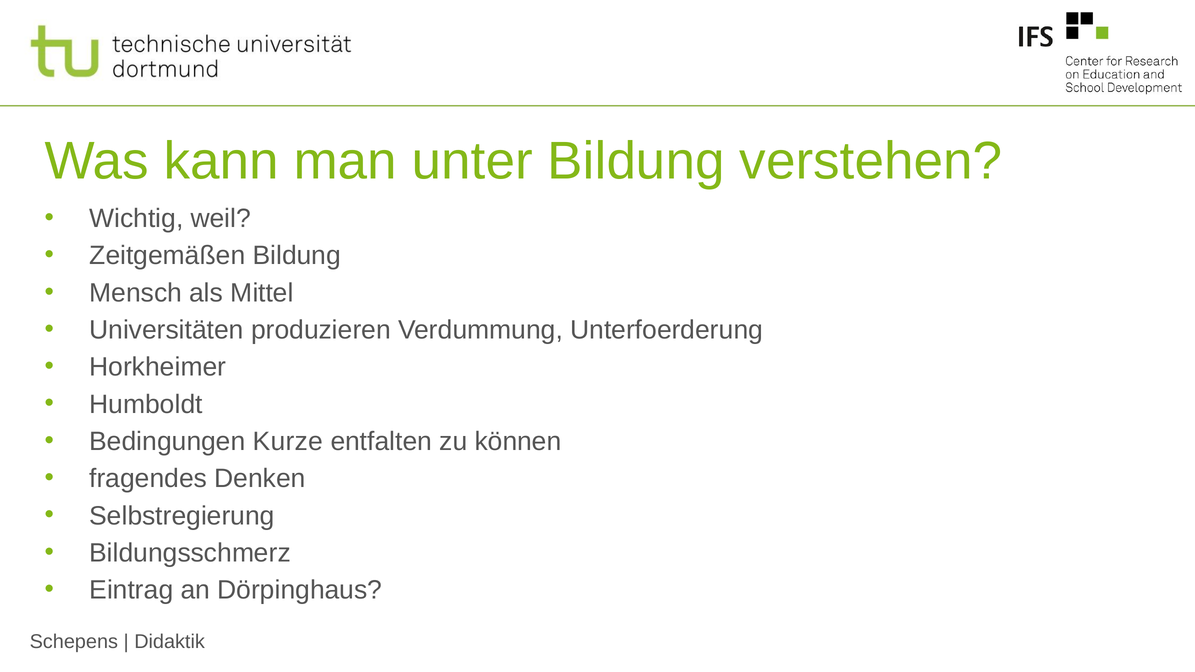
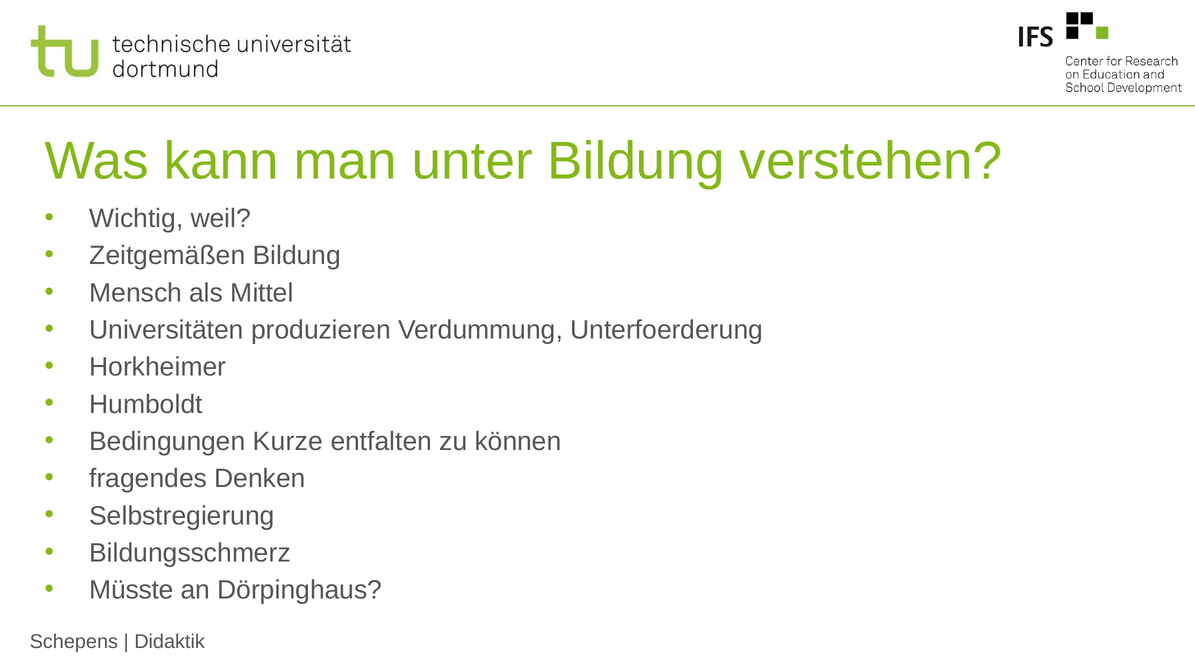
Eintrag: Eintrag -> Müsste
